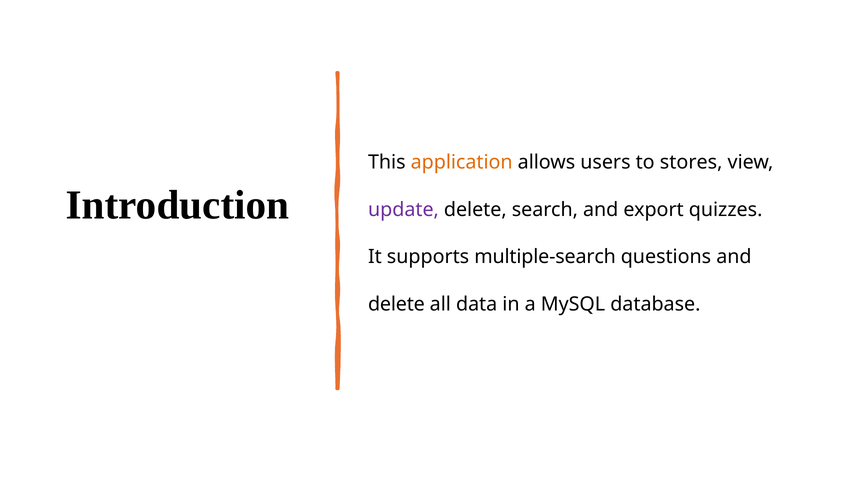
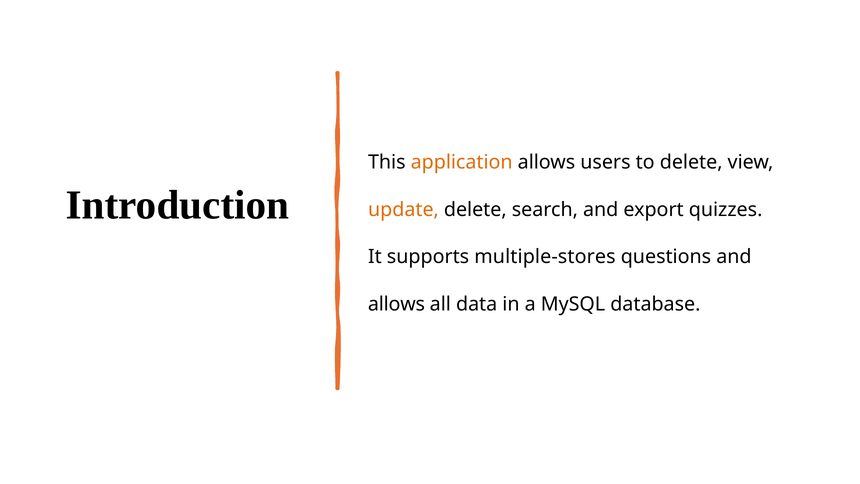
to stores: stores -> delete
update colour: purple -> orange
multiple-search: multiple-search -> multiple-stores
delete at (396, 304): delete -> allows
